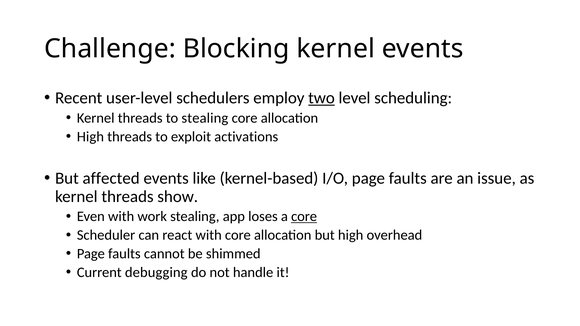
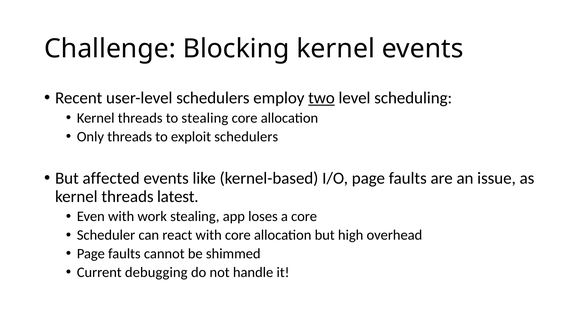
High at (90, 137): High -> Only
exploit activations: activations -> schedulers
show: show -> latest
core at (304, 217) underline: present -> none
